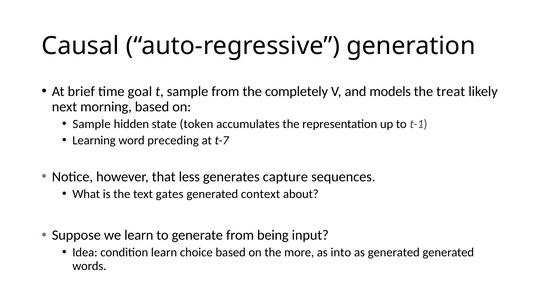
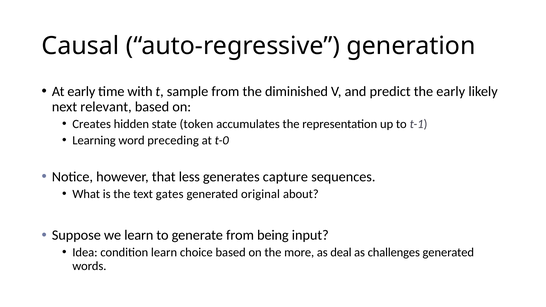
At brief: brief -> early
goal: goal -> with
completely: completely -> diminished
models: models -> predict
the treat: treat -> early
morning: morning -> relevant
Sample at (92, 124): Sample -> Creates
t-7: t-7 -> t-0
context: context -> original
into: into -> deal
as generated: generated -> challenges
